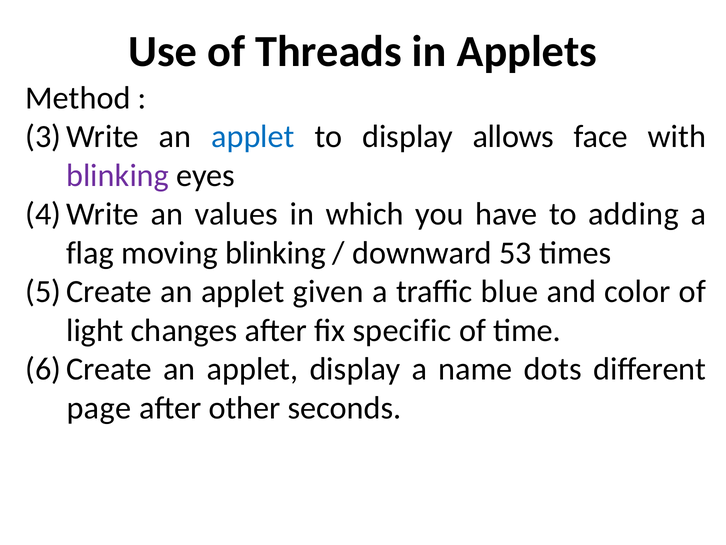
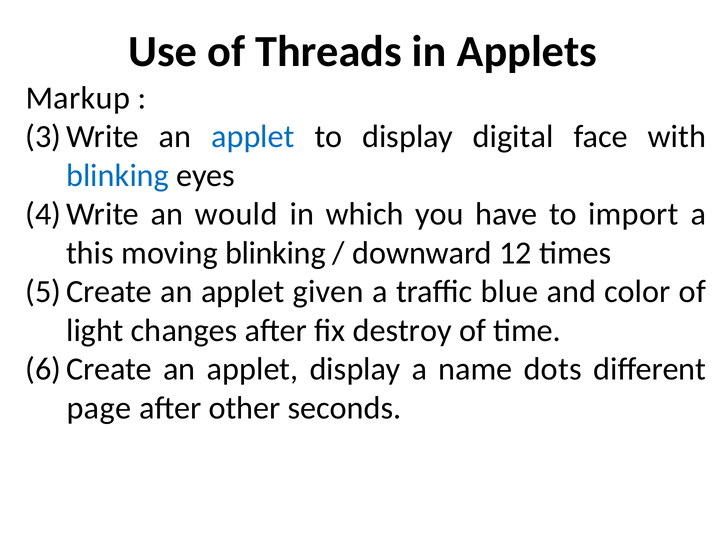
Method: Method -> Markup
allows: allows -> digital
blinking at (118, 175) colour: purple -> blue
values: values -> would
adding: adding -> import
flag: flag -> this
53: 53 -> 12
specific: specific -> destroy
